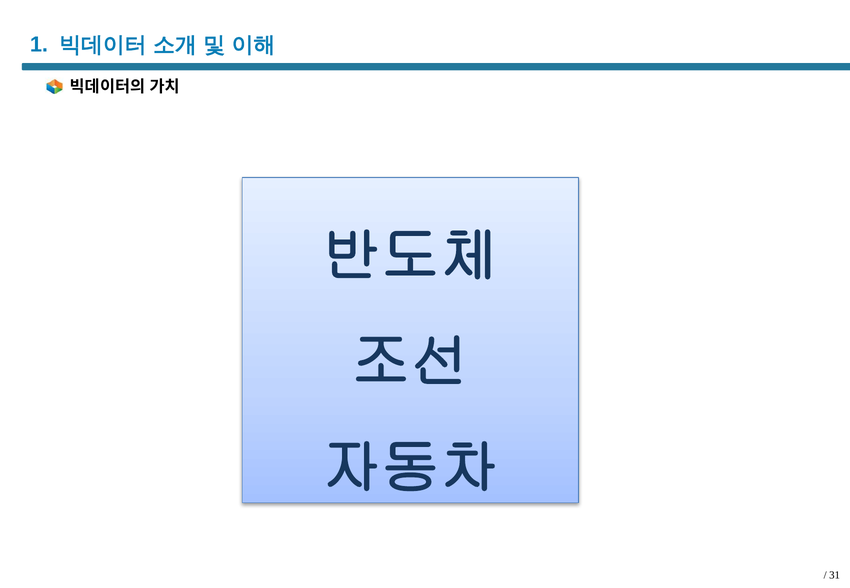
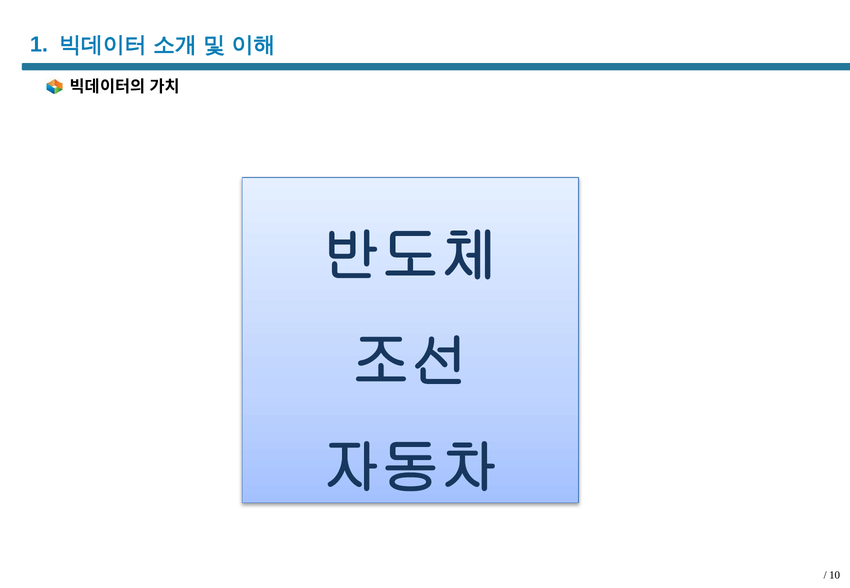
31: 31 -> 10
